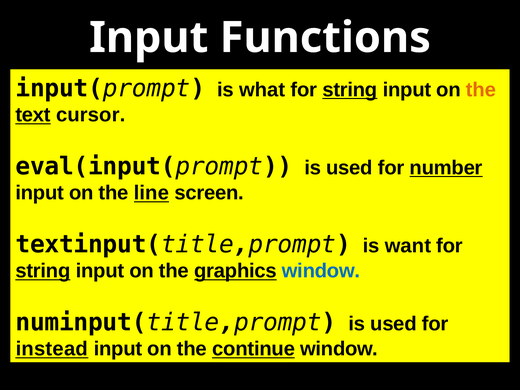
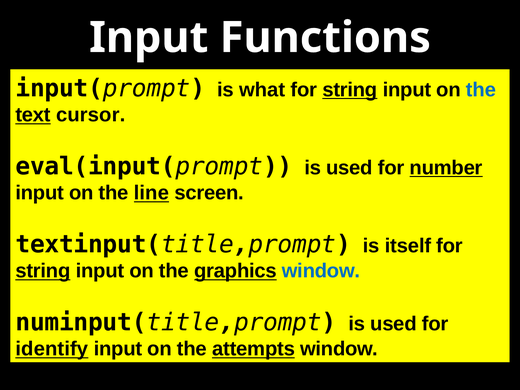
the at (481, 90) colour: orange -> blue
want: want -> itself
instead: instead -> identify
continue: continue -> attempts
